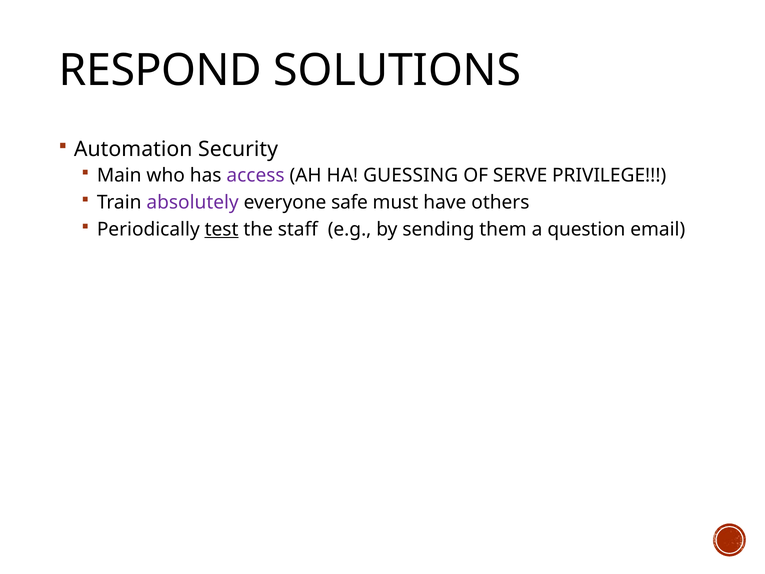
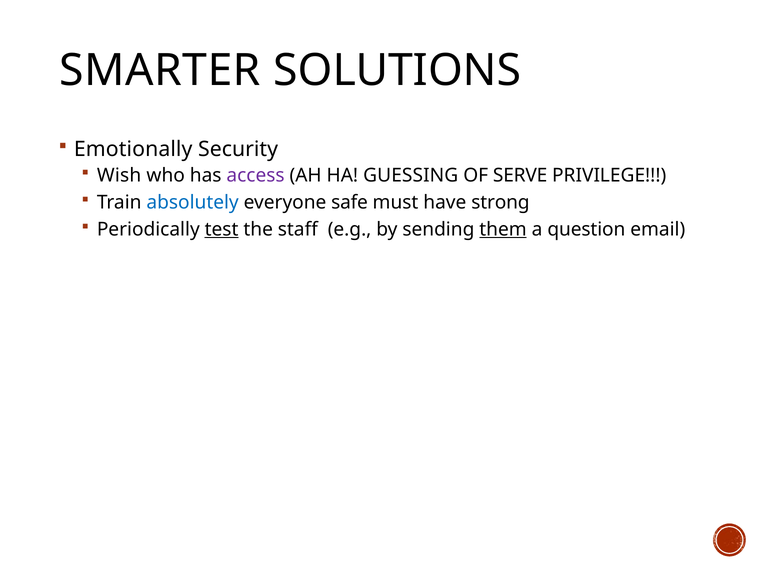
RESPOND: RESPOND -> SMARTER
Automation: Automation -> Emotionally
Main: Main -> Wish
absolutely colour: purple -> blue
others: others -> strong
them underline: none -> present
